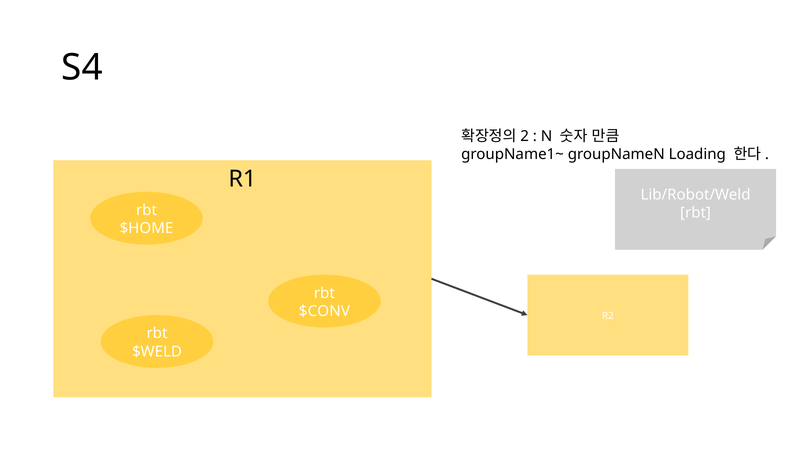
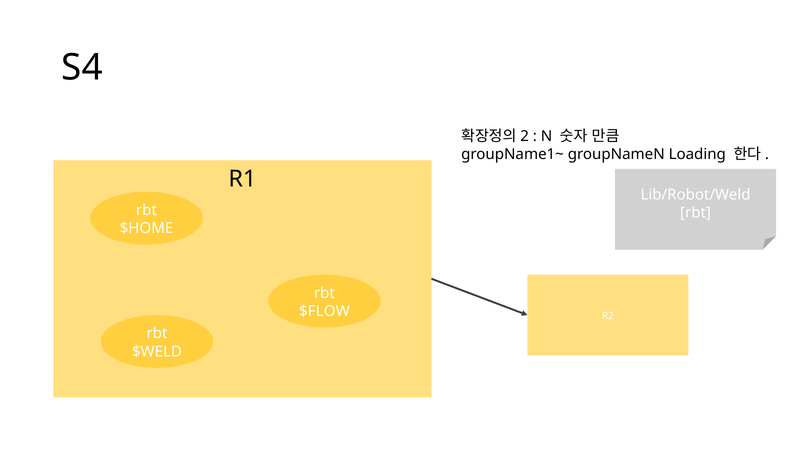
$CONV: $CONV -> $FLOW
